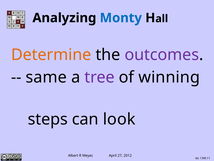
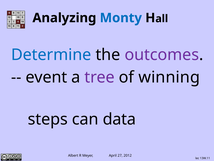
Determine colour: orange -> blue
same: same -> event
look: look -> data
